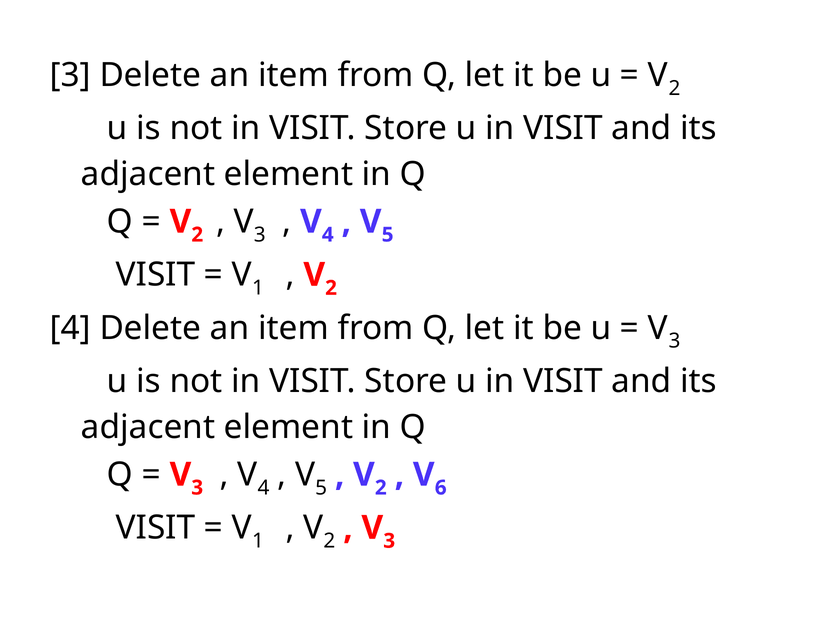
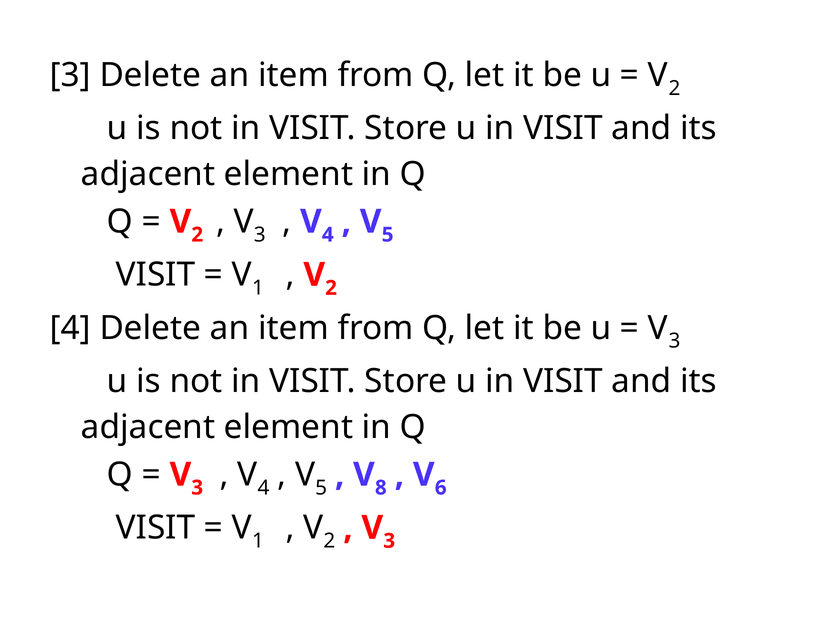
2 at (381, 487): 2 -> 8
